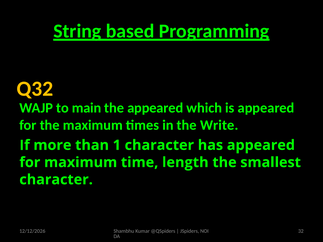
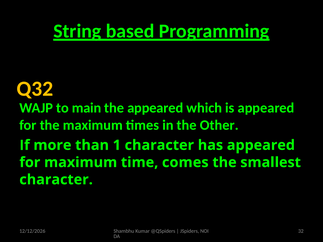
Write: Write -> Other
length: length -> comes
